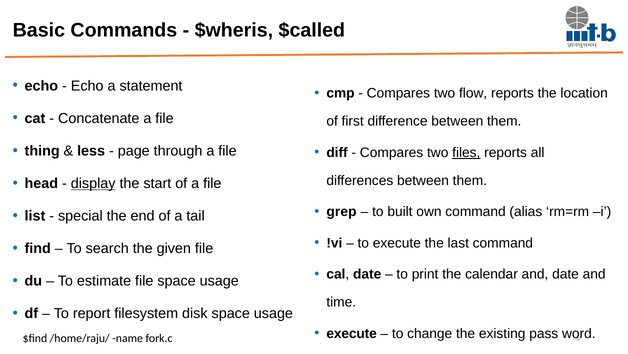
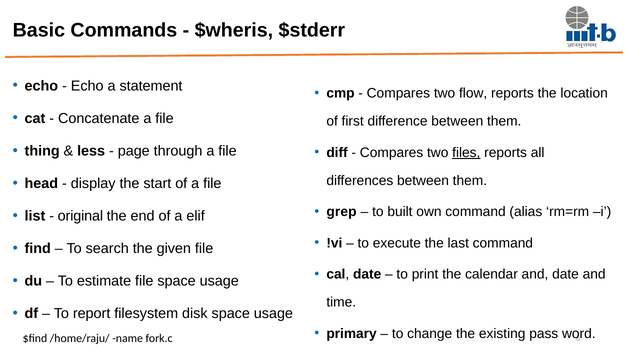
$called: $called -> $stderr
display underline: present -> none
special: special -> original
tail: tail -> elif
execute at (352, 333): execute -> primary
